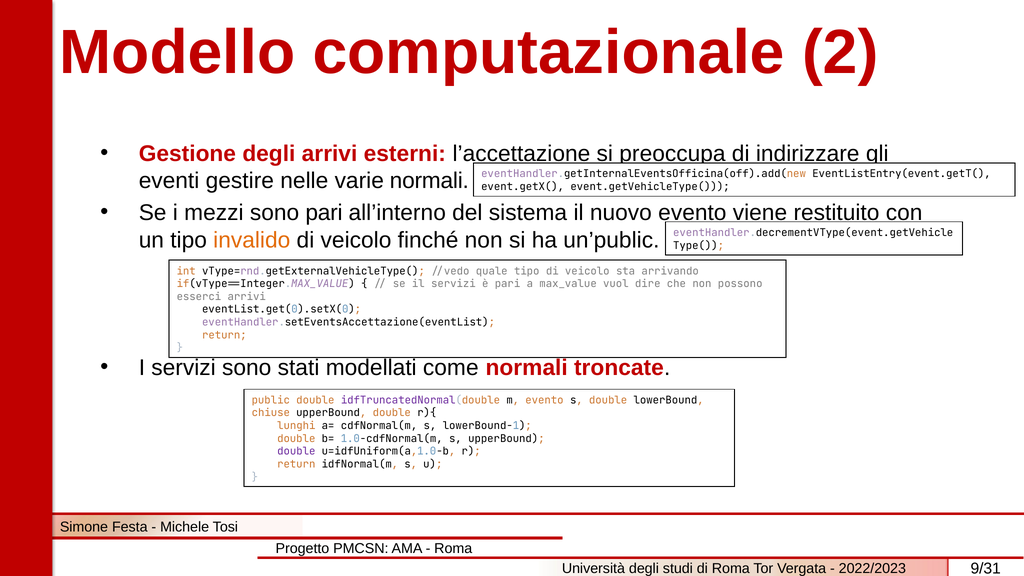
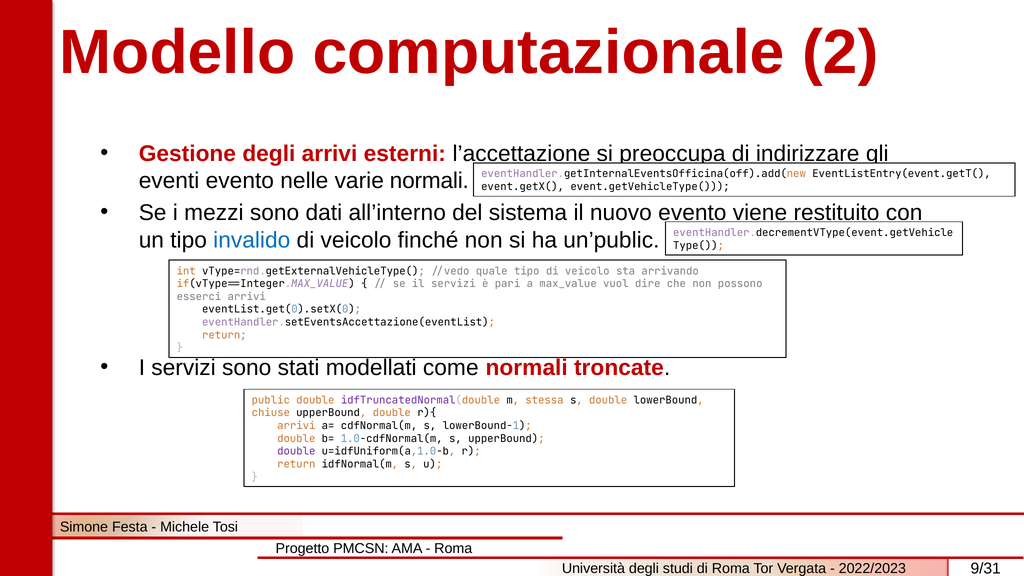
eventi gestire: gestire -> evento
sono pari: pari -> dati
invalido colour: orange -> blue
m evento: evento -> stessa
lunghi at (296, 426): lunghi -> arrivi
